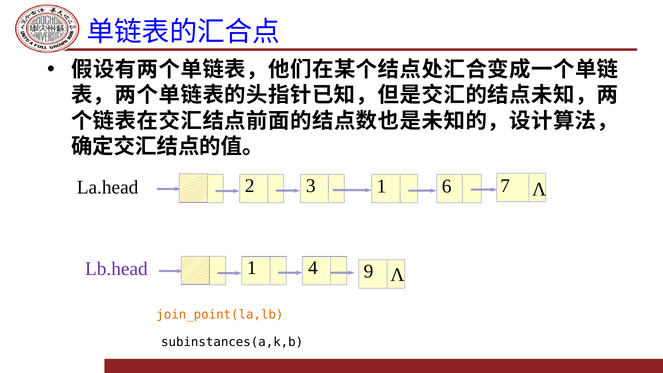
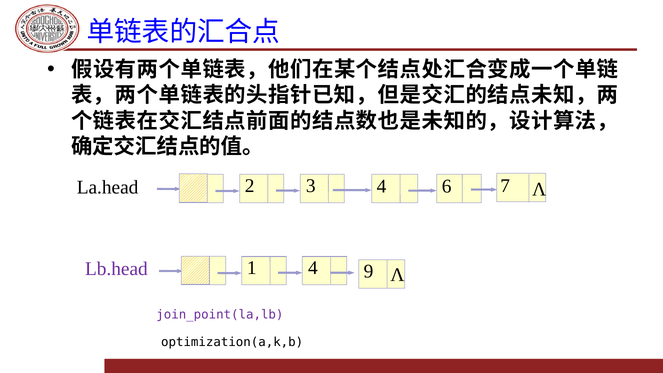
La.head 1: 1 -> 4
join_point(la,lb colour: orange -> purple
subinstances(a,k,b: subinstances(a,k,b -> optimization(a,k,b
